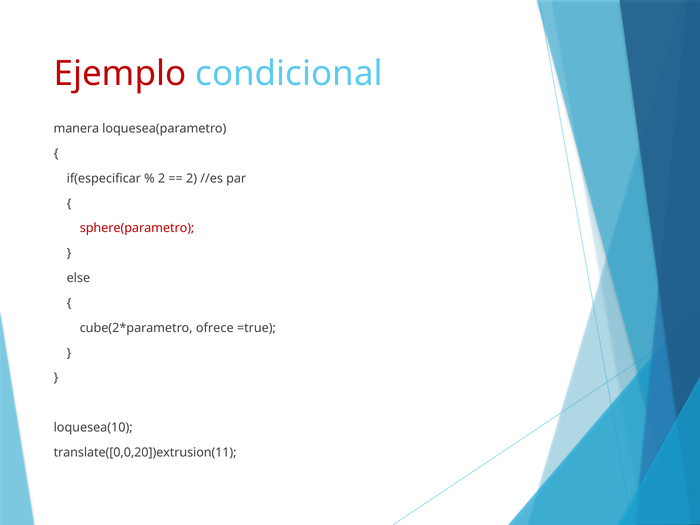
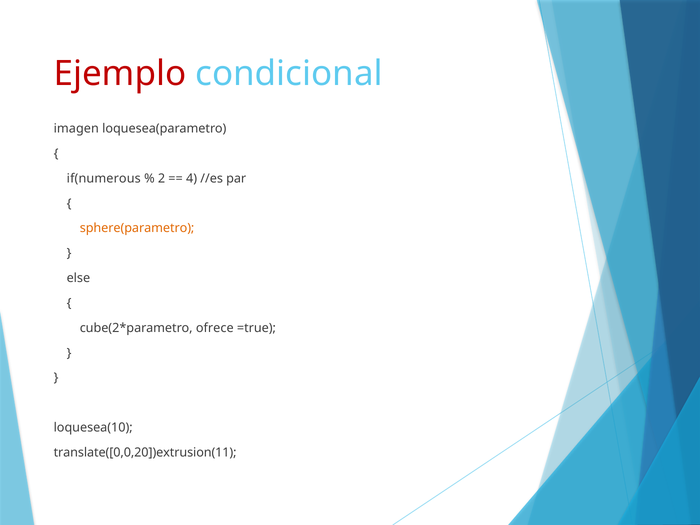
manera: manera -> imagen
if(especificar: if(especificar -> if(numerous
2 at (192, 178): 2 -> 4
sphere(parametro colour: red -> orange
